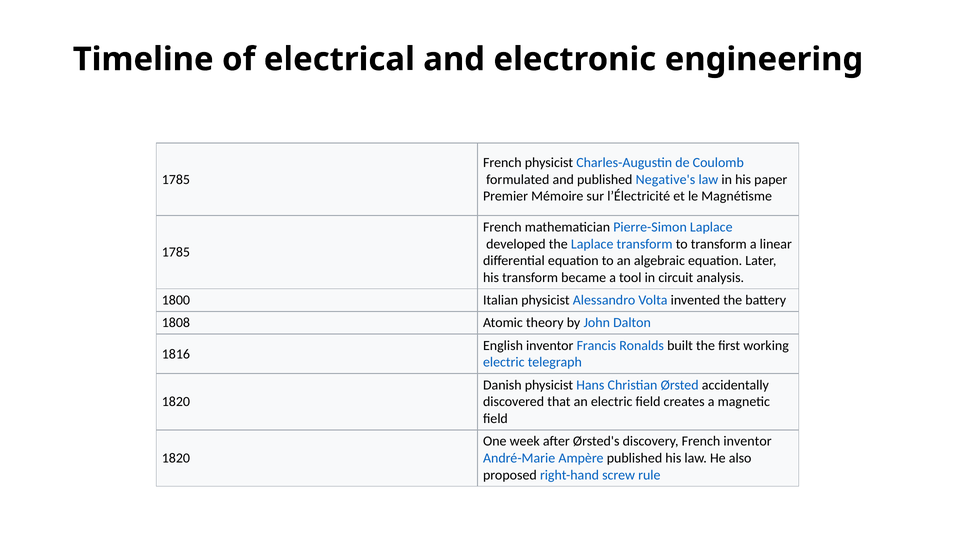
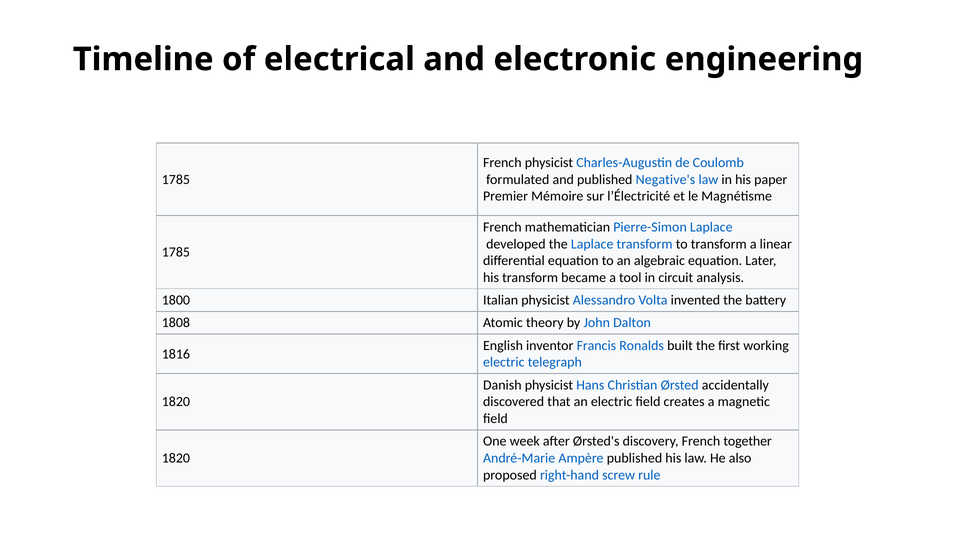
French inventor: inventor -> together
